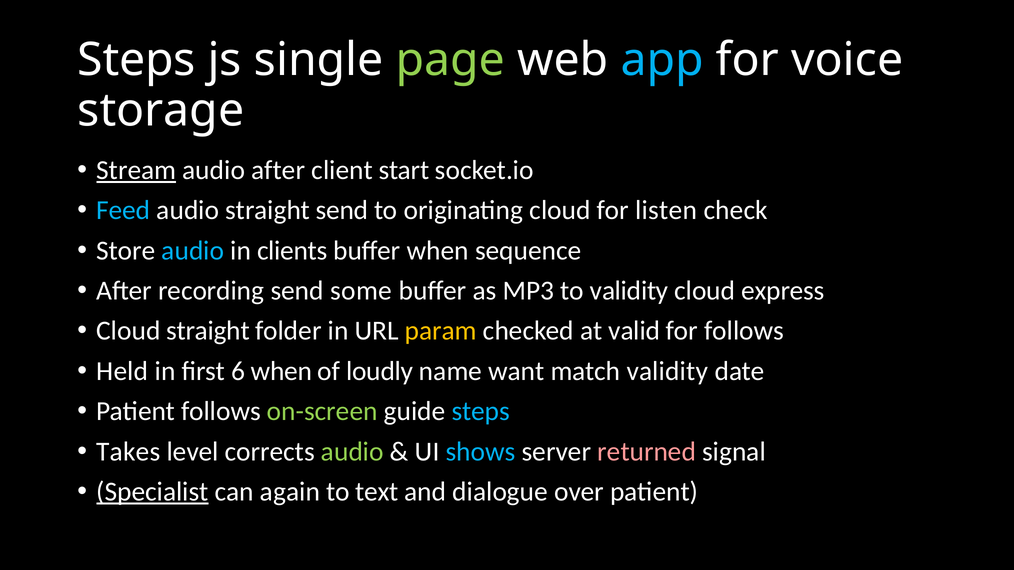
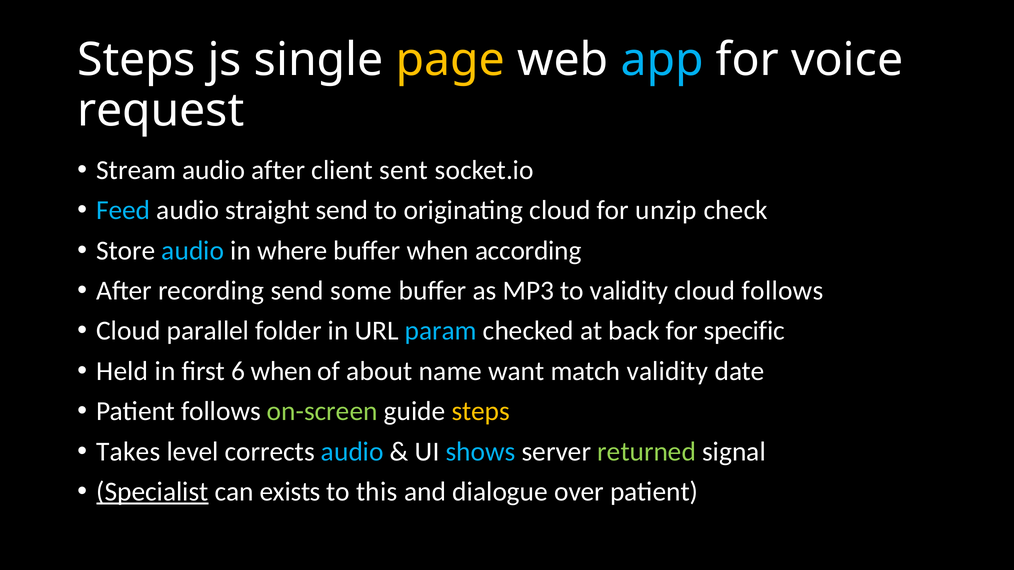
page colour: light green -> yellow
storage: storage -> request
Stream underline: present -> none
start: start -> sent
listen: listen -> unzip
clients: clients -> where
sequence: sequence -> according
cloud express: express -> follows
Cloud straight: straight -> parallel
param colour: yellow -> light blue
valid: valid -> back
for follows: follows -> specific
loudly: loudly -> about
steps at (481, 412) colour: light blue -> yellow
audio at (352, 452) colour: light green -> light blue
returned colour: pink -> light green
again: again -> exists
text: text -> this
